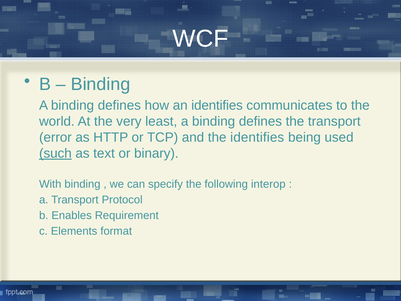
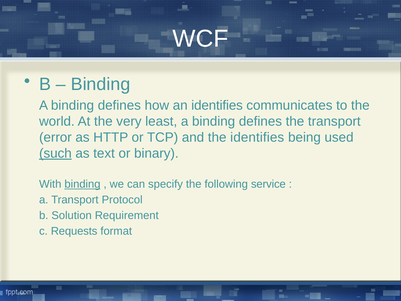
binding at (82, 184) underline: none -> present
interop: interop -> service
Enables: Enables -> Solution
Elements: Elements -> Requests
